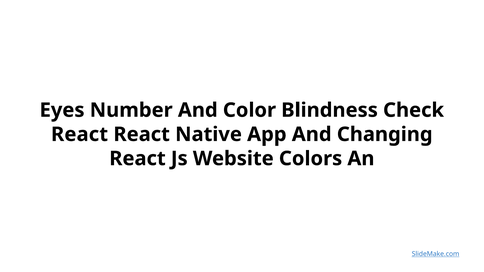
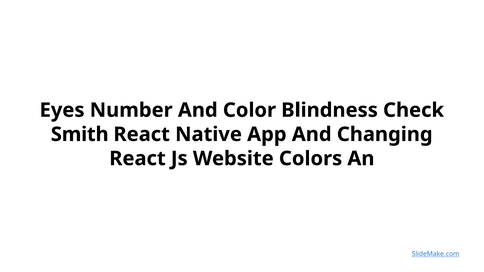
React at (80, 134): React -> Smith
